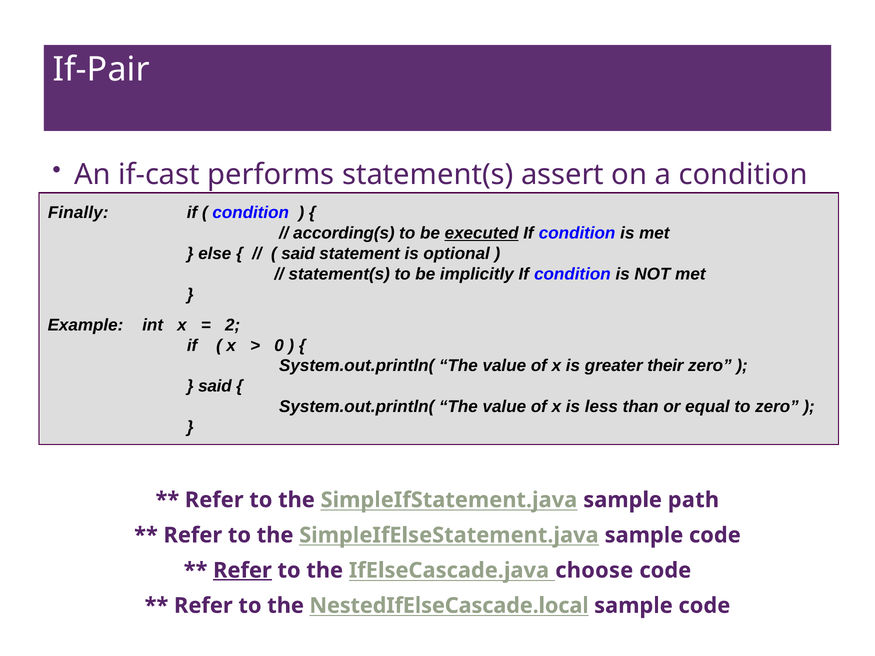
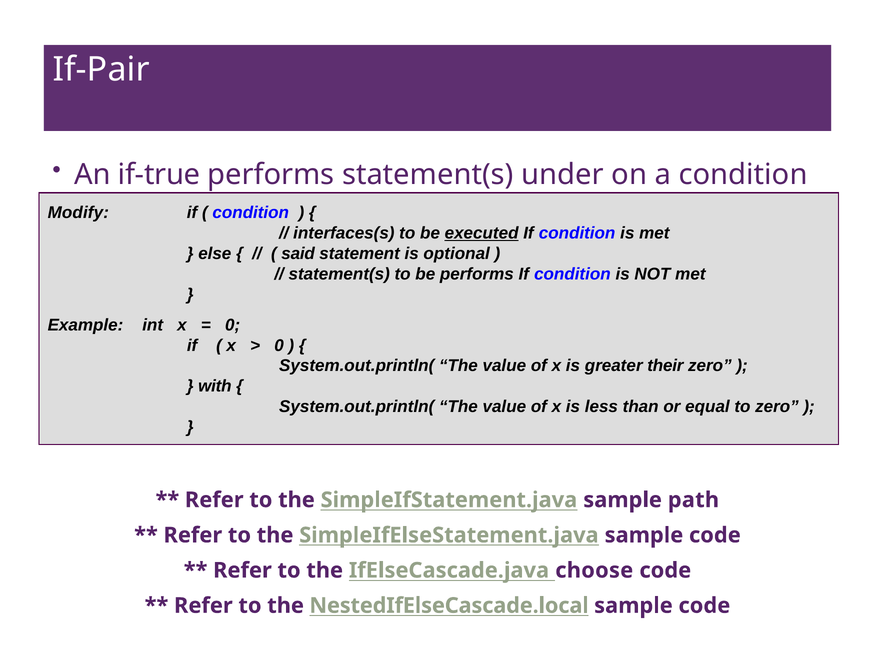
if-cast: if-cast -> if-true
assert: assert -> under
Finally: Finally -> Modify
according(s: according(s -> interfaces(s
be implicitly: implicitly -> performs
2 at (233, 325): 2 -> 0
said at (215, 386): said -> with
Refer at (242, 571) underline: present -> none
